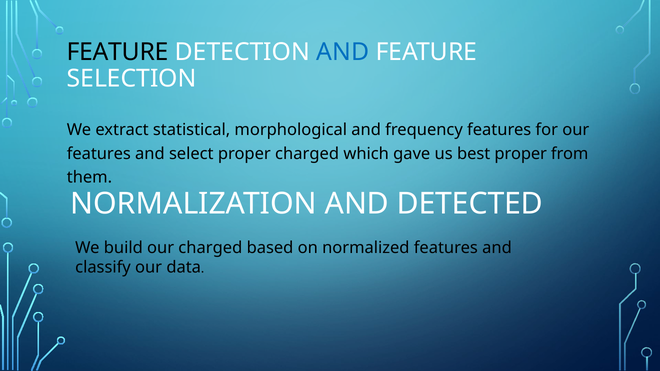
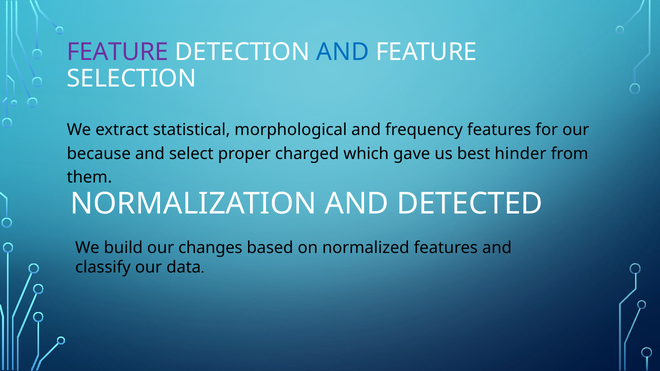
FEATURE at (118, 52) colour: black -> purple
features at (99, 154): features -> because
best proper: proper -> hinder
our charged: charged -> changes
